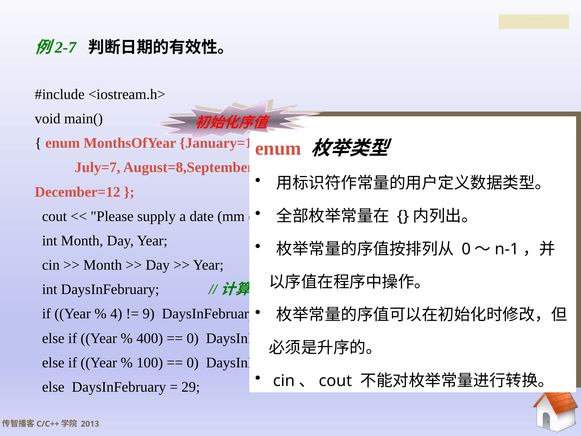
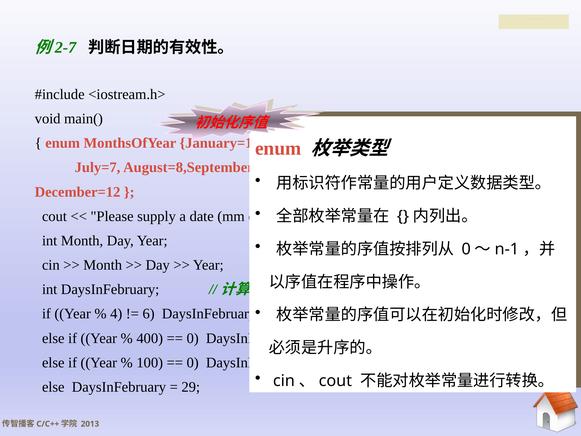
9: 9 -> 6
